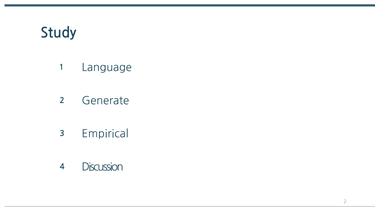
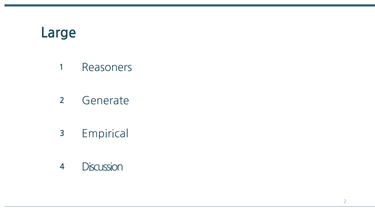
Study: Study -> Large
Language: Language -> Reasoners
